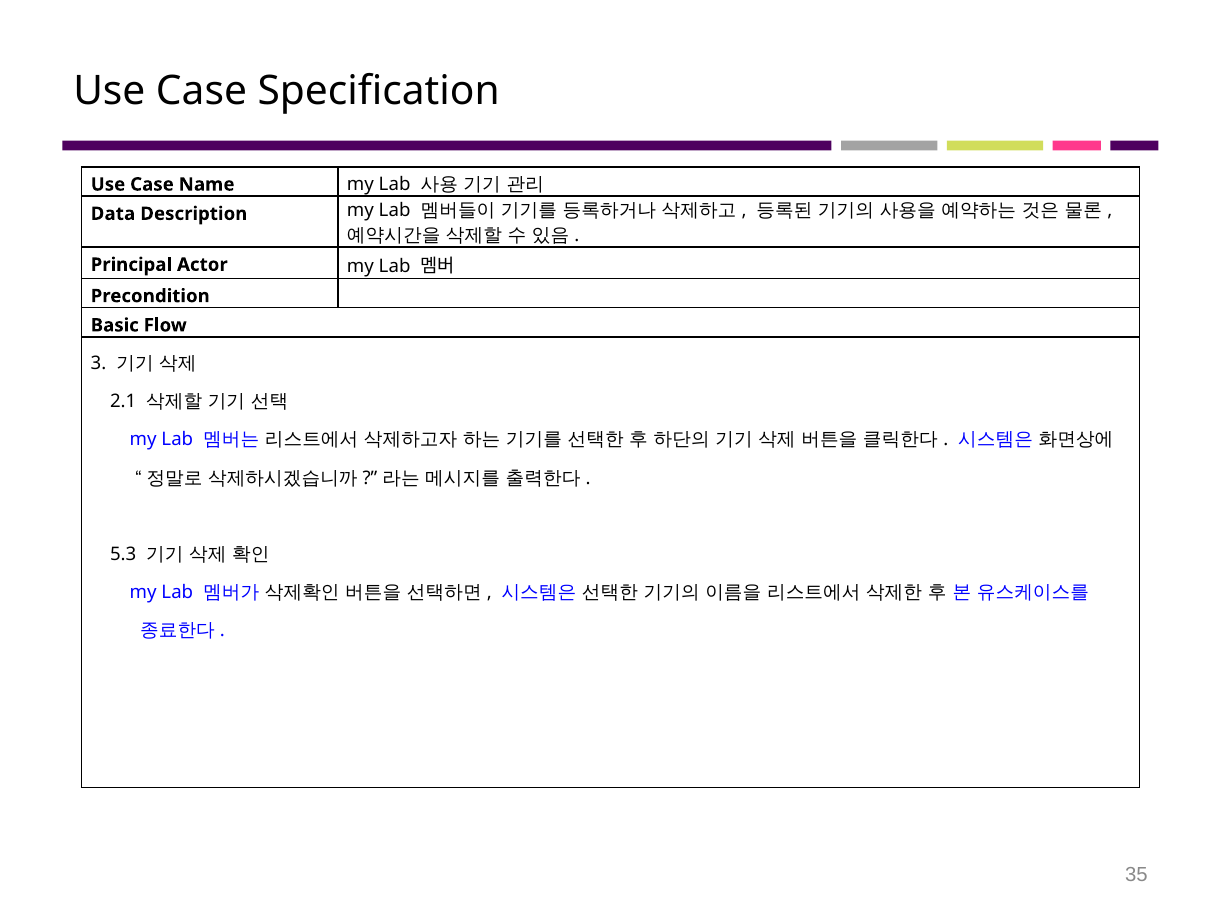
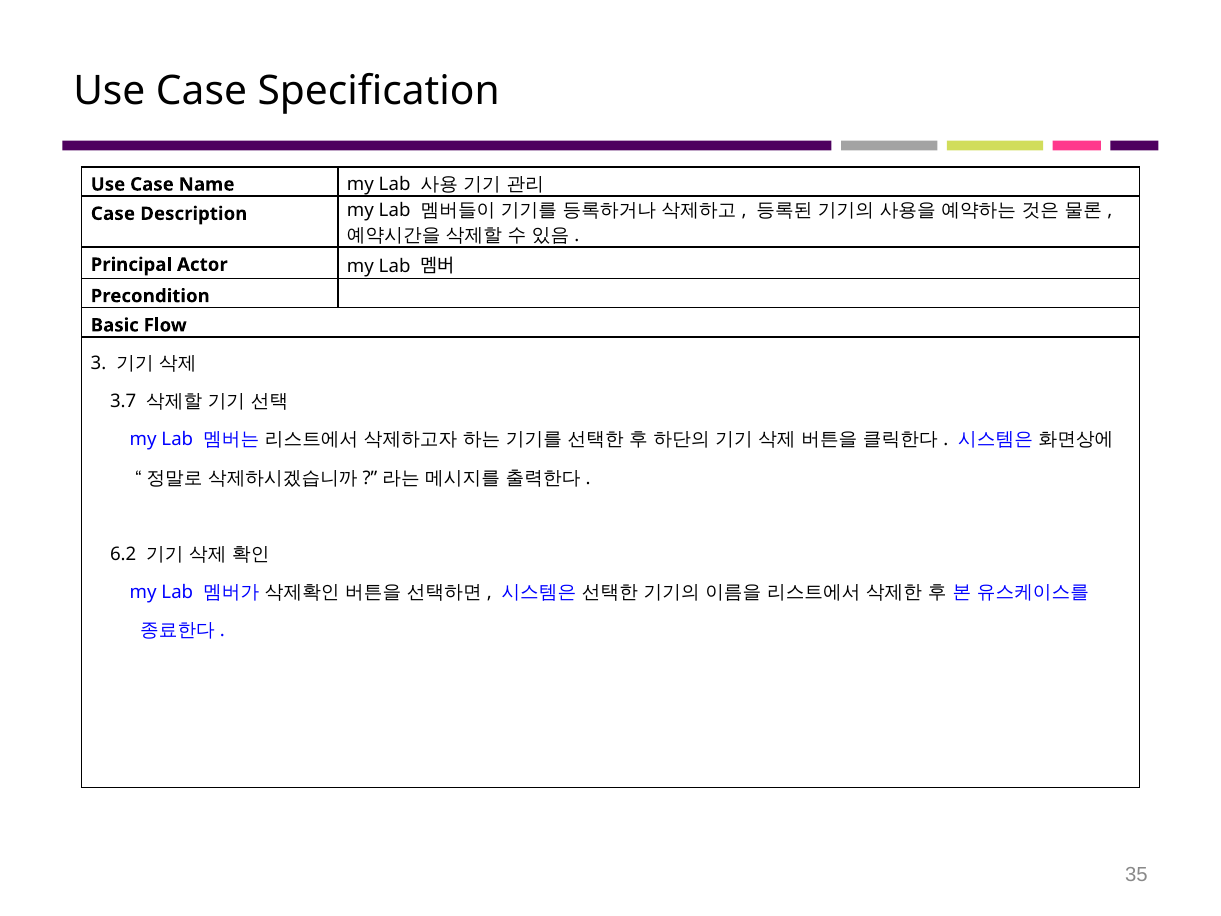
Data at (113, 214): Data -> Case
2.1: 2.1 -> 3.7
5.3: 5.3 -> 6.2
